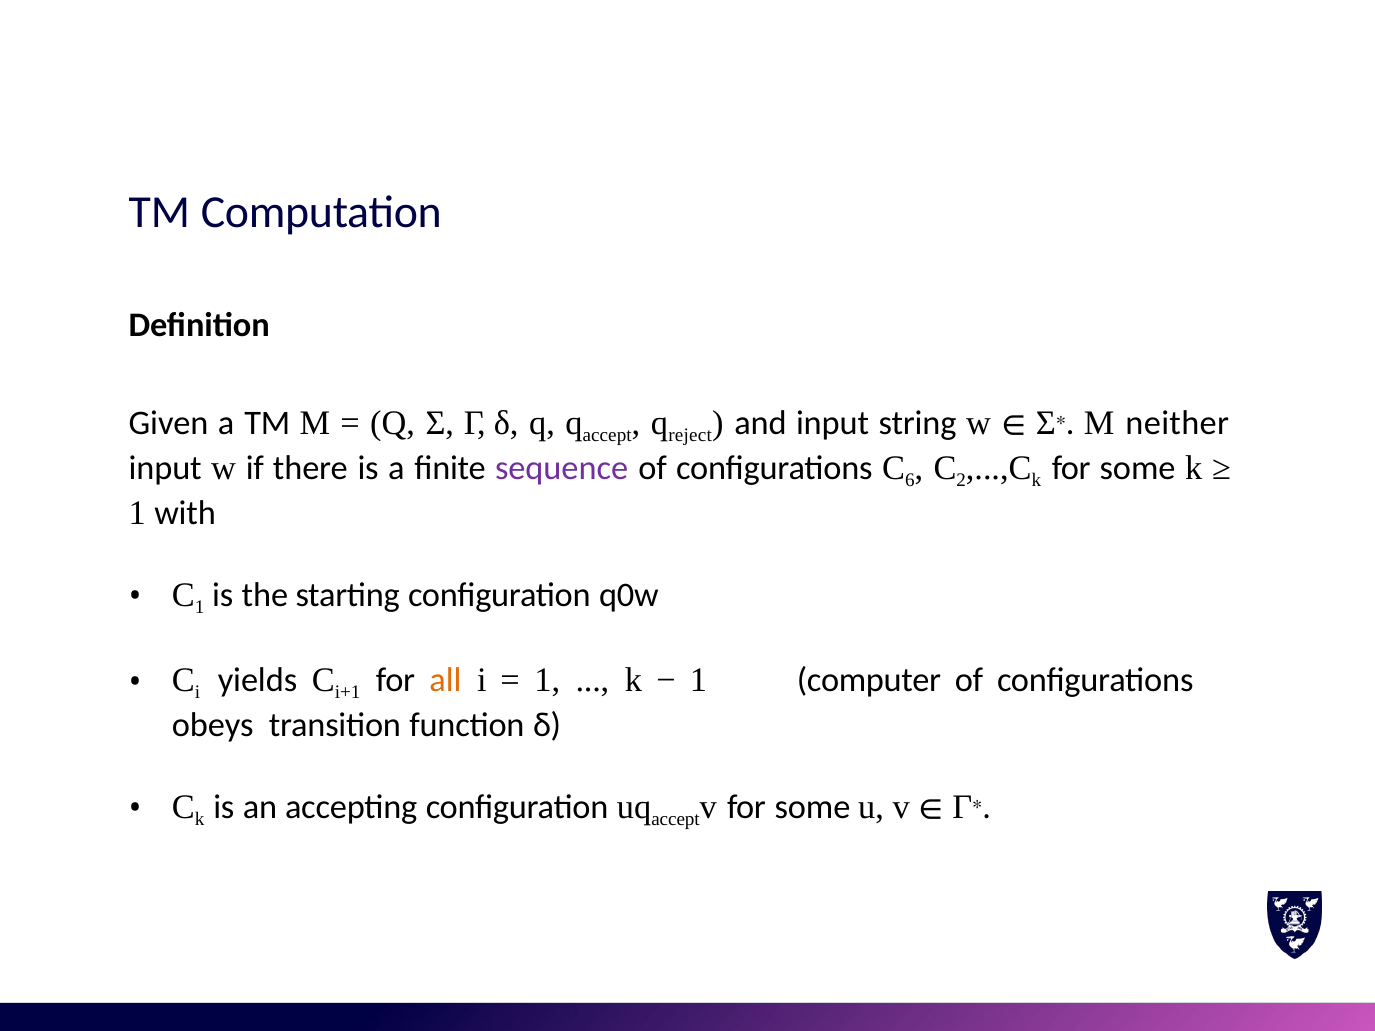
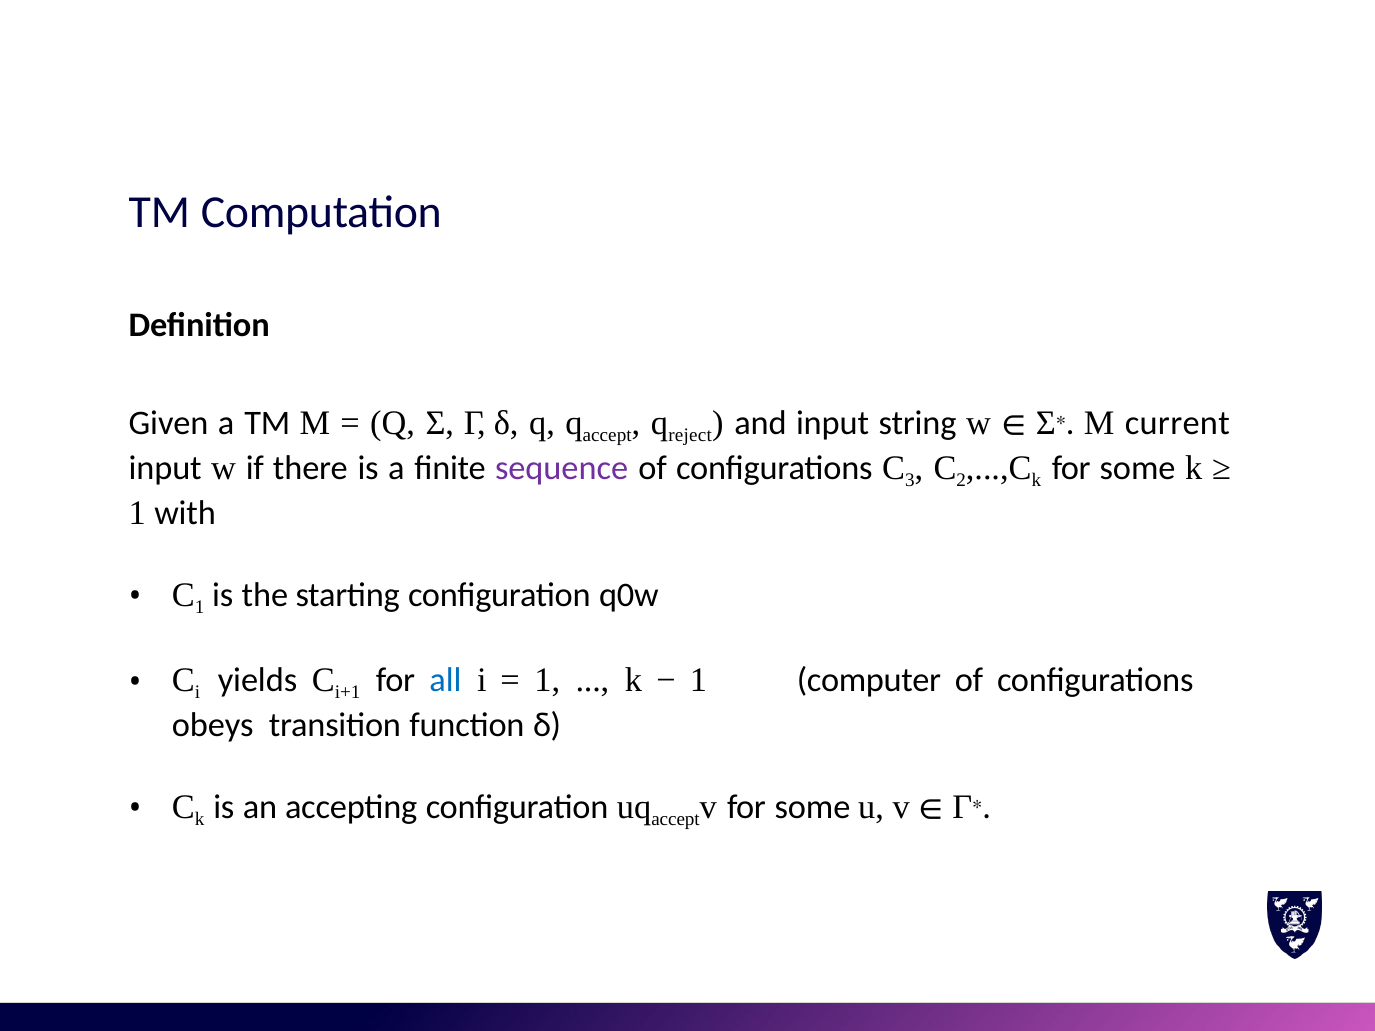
neither: neither -> current
6: 6 -> 3
all colour: orange -> blue
